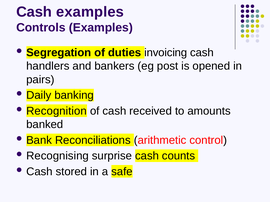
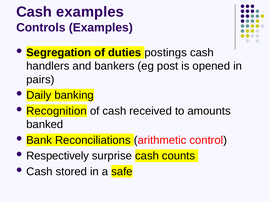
invoicing: invoicing -> postings
Recognising: Recognising -> Respectively
